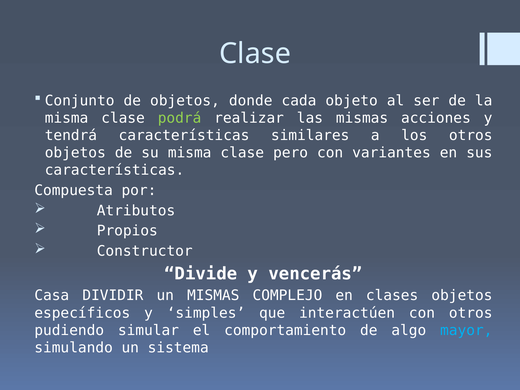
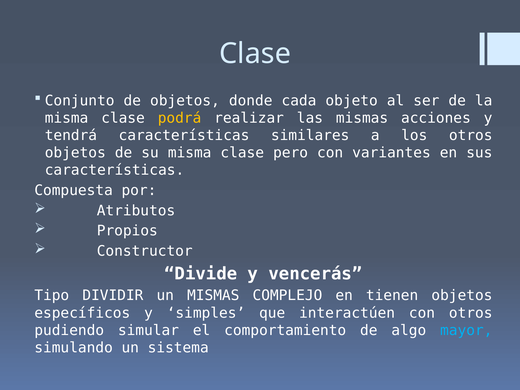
podrá colour: light green -> yellow
Casa: Casa -> Tipo
clases: clases -> tienen
